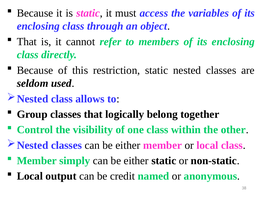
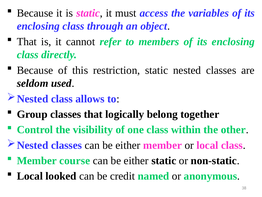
simply: simply -> course
output: output -> looked
